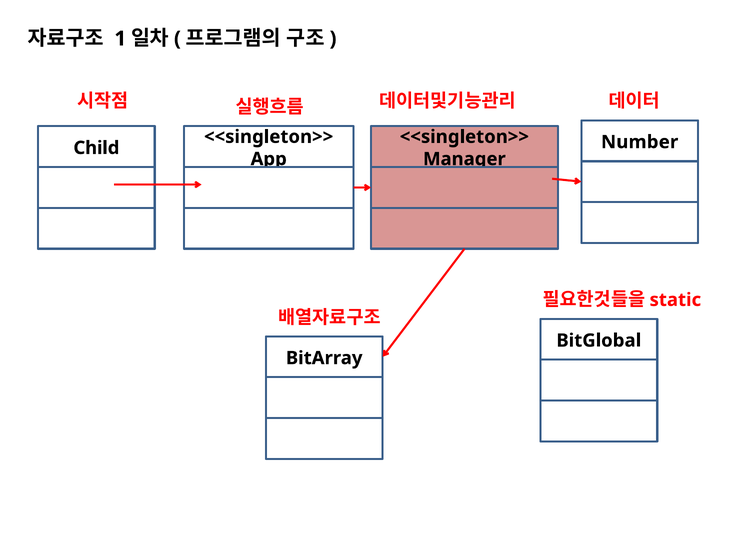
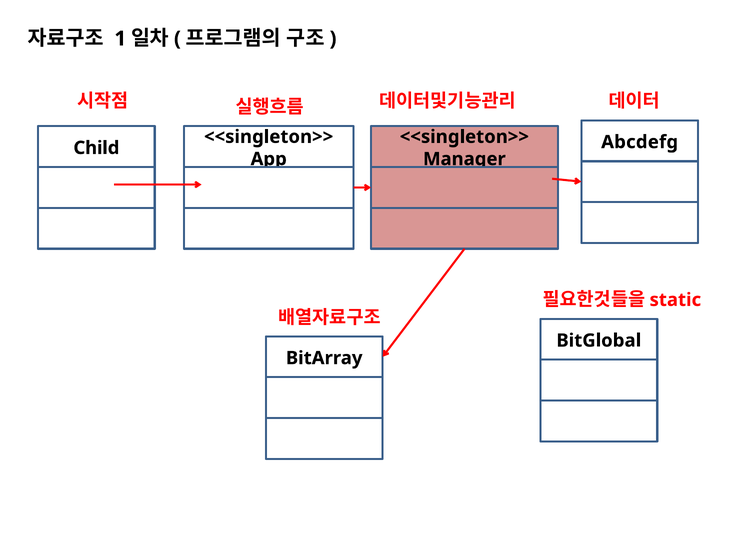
Number: Number -> Abcdefg
